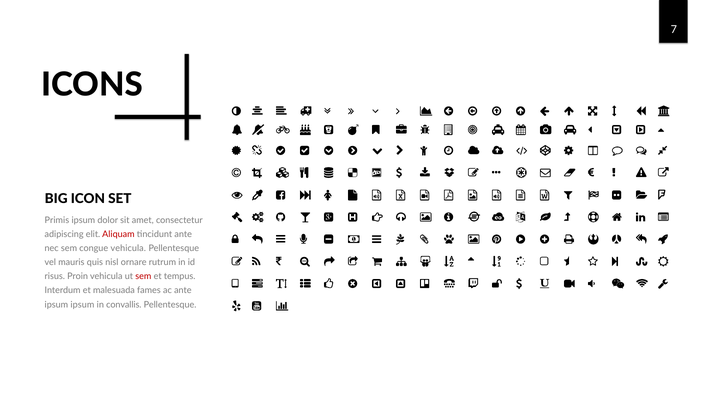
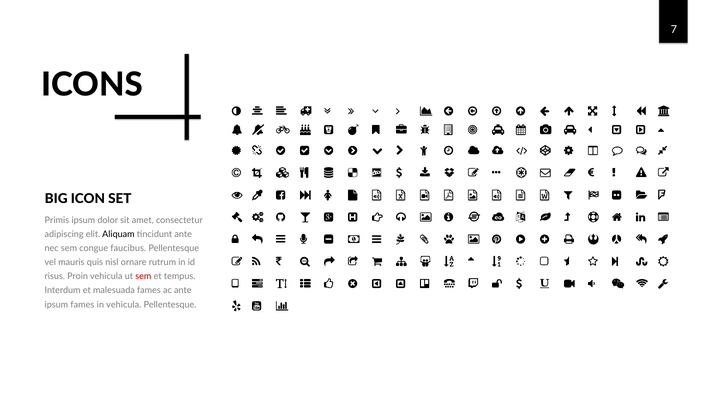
Aliquam colour: red -> black
congue vehicula: vehicula -> faucibus
ipsum ipsum: ipsum -> fames
in convallis: convallis -> vehicula
